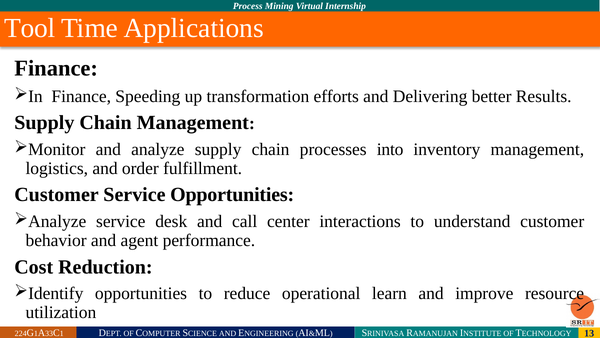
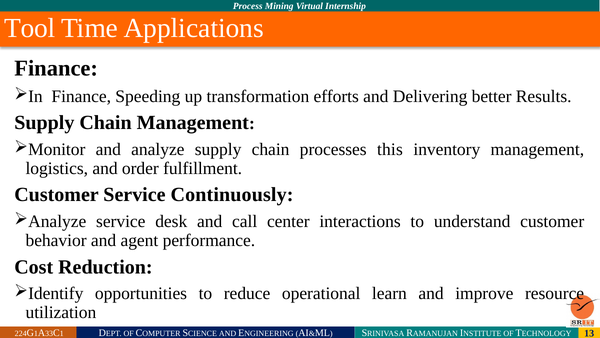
into: into -> this
Service Opportunities: Opportunities -> Continuously
